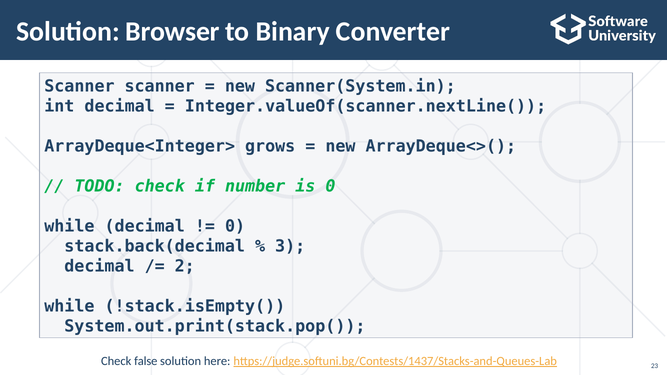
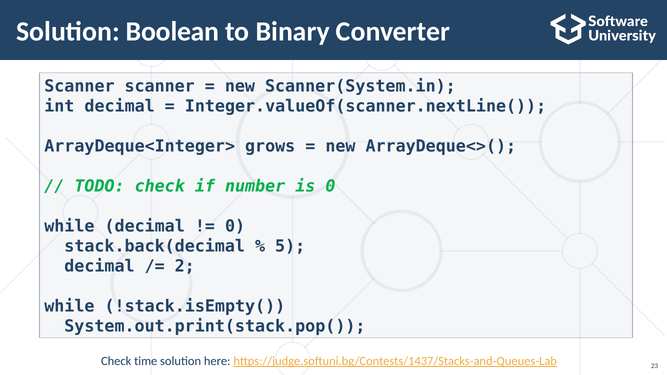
Browser: Browser -> Boolean
3: 3 -> 5
false: false -> time
